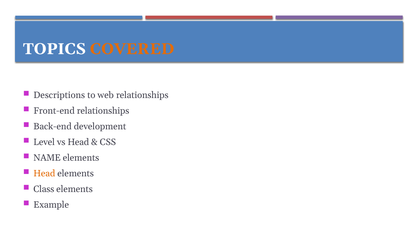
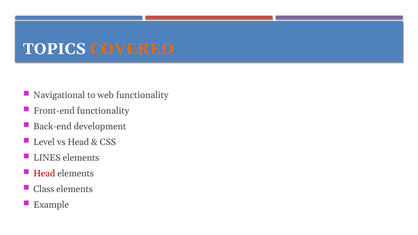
Descriptions: Descriptions -> Navigational
web relationships: relationships -> functionality
Front-end relationships: relationships -> functionality
NAME: NAME -> LINES
Head at (44, 174) colour: orange -> red
